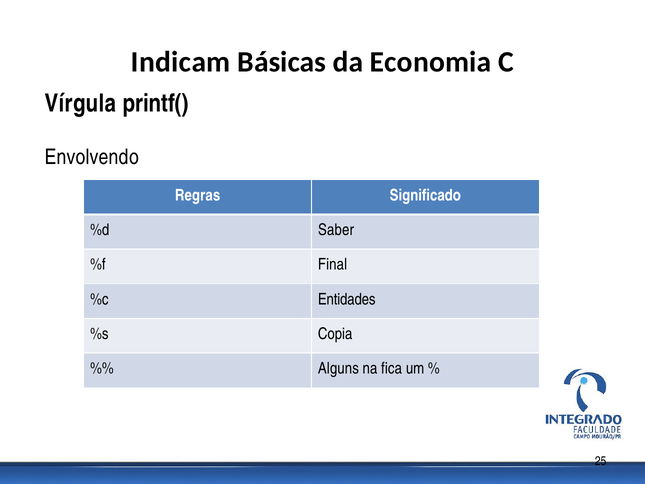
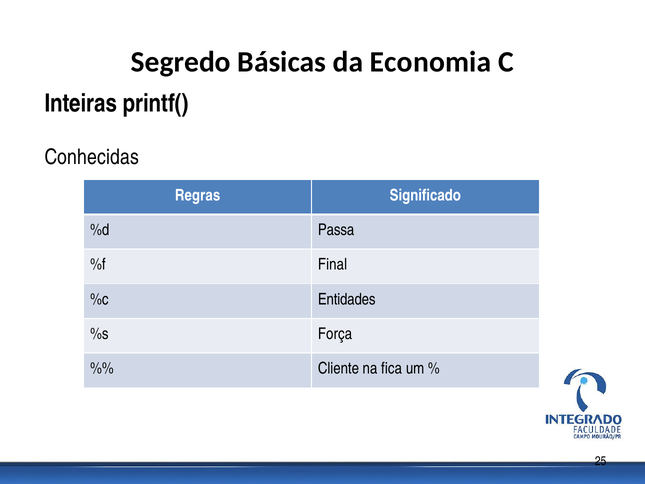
Indicam: Indicam -> Segredo
Vírgula: Vírgula -> Inteiras
Envolvendo: Envolvendo -> Conhecidas
Saber: Saber -> Passa
Copia: Copia -> Força
Alguns: Alguns -> Cliente
